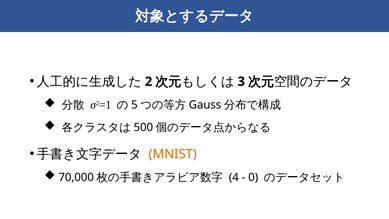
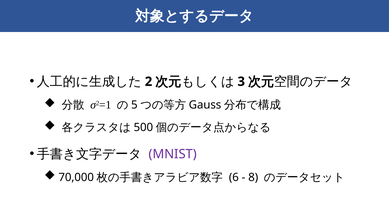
MNIST colour: orange -> purple
4: 4 -> 6
0: 0 -> 8
